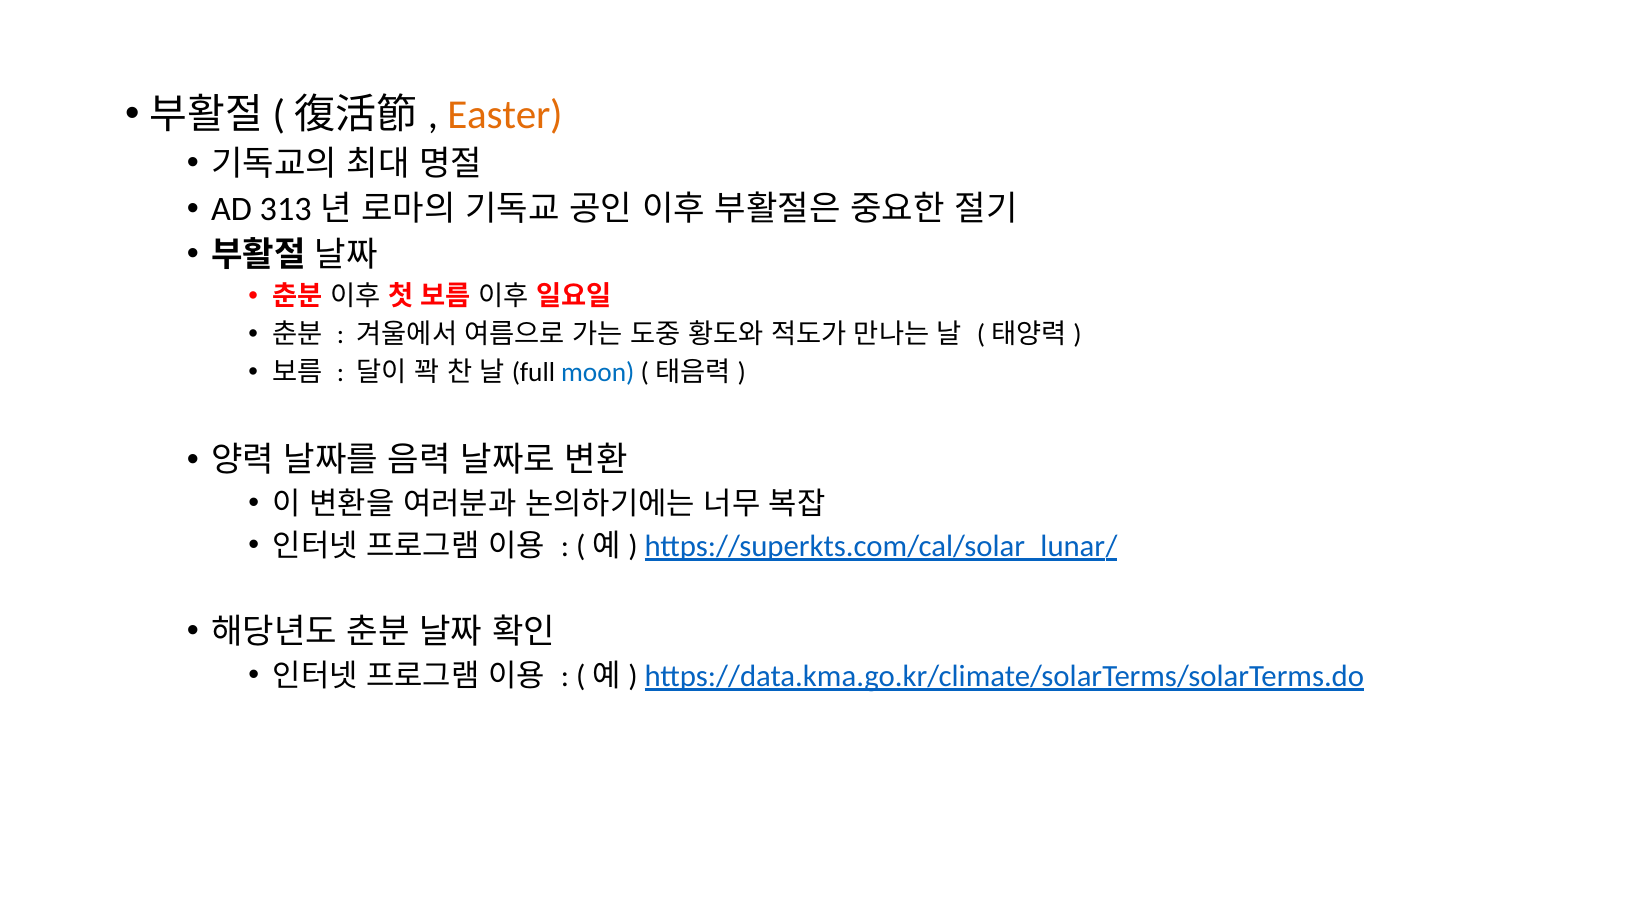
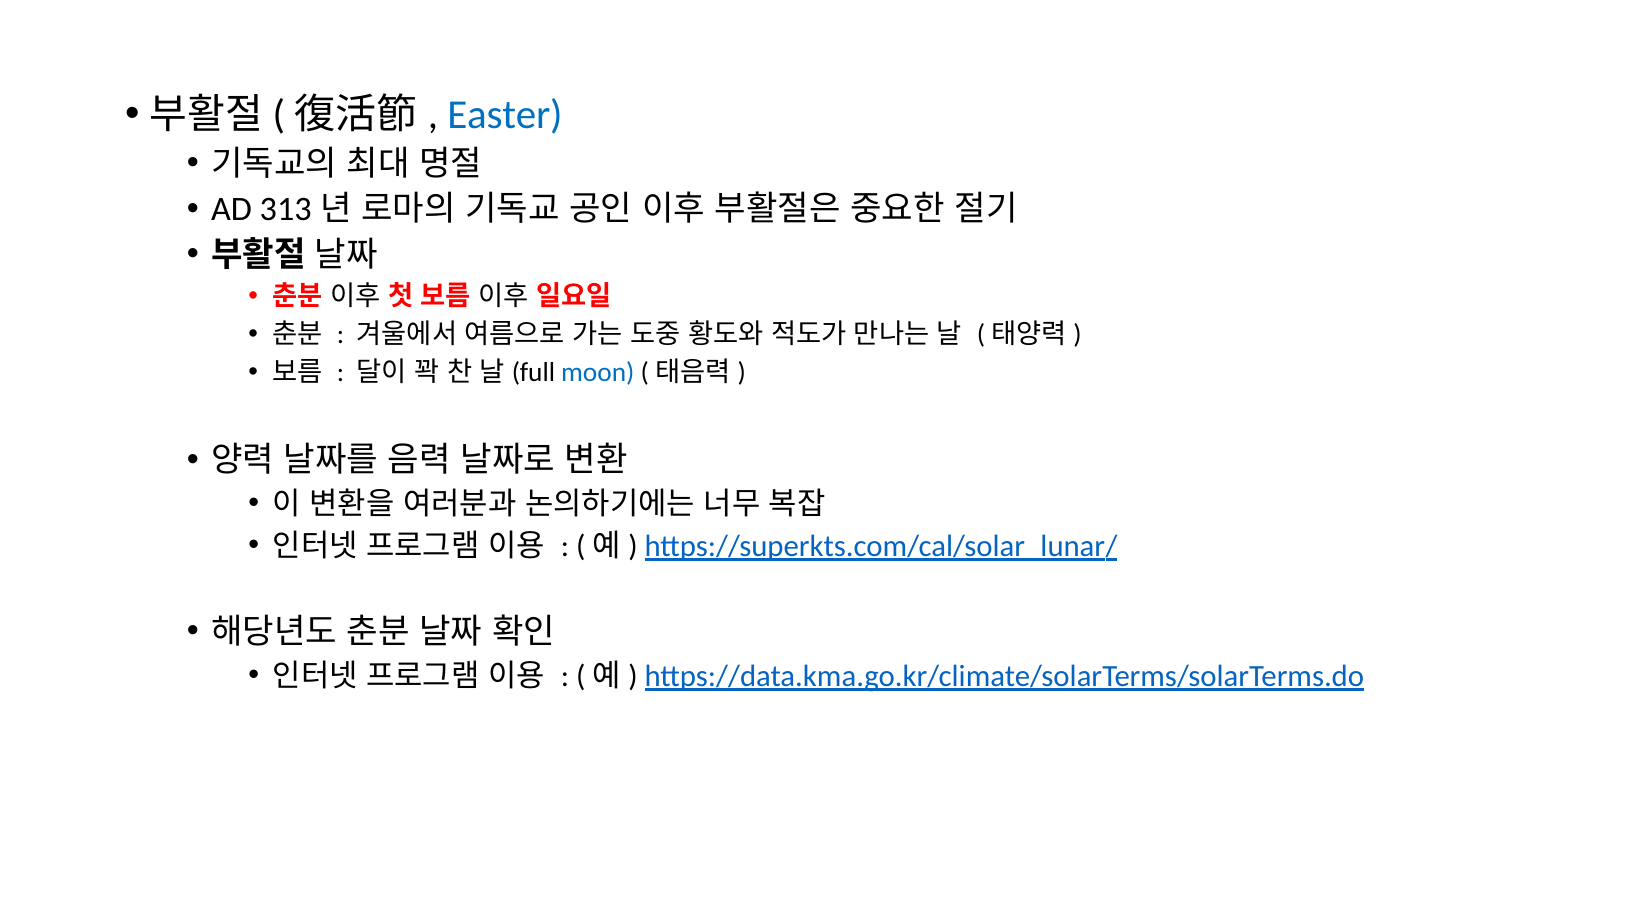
Easter colour: orange -> blue
